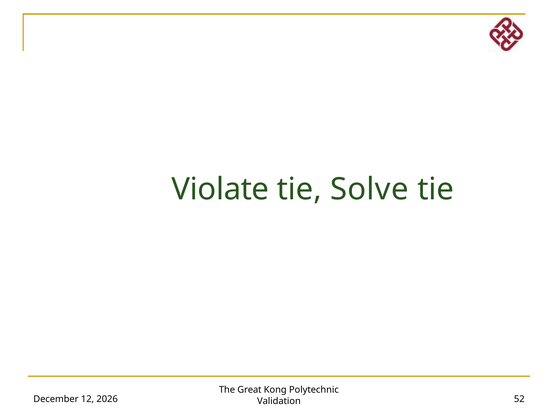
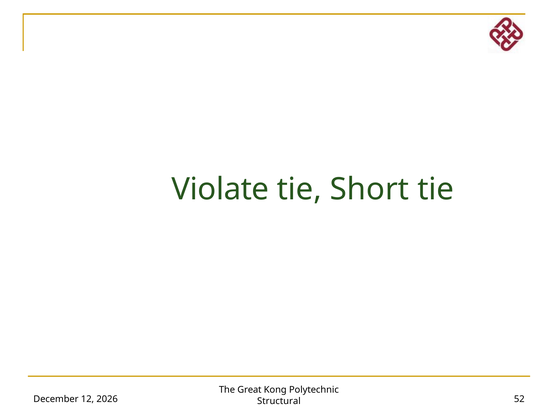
Solve: Solve -> Short
Validation: Validation -> Structural
